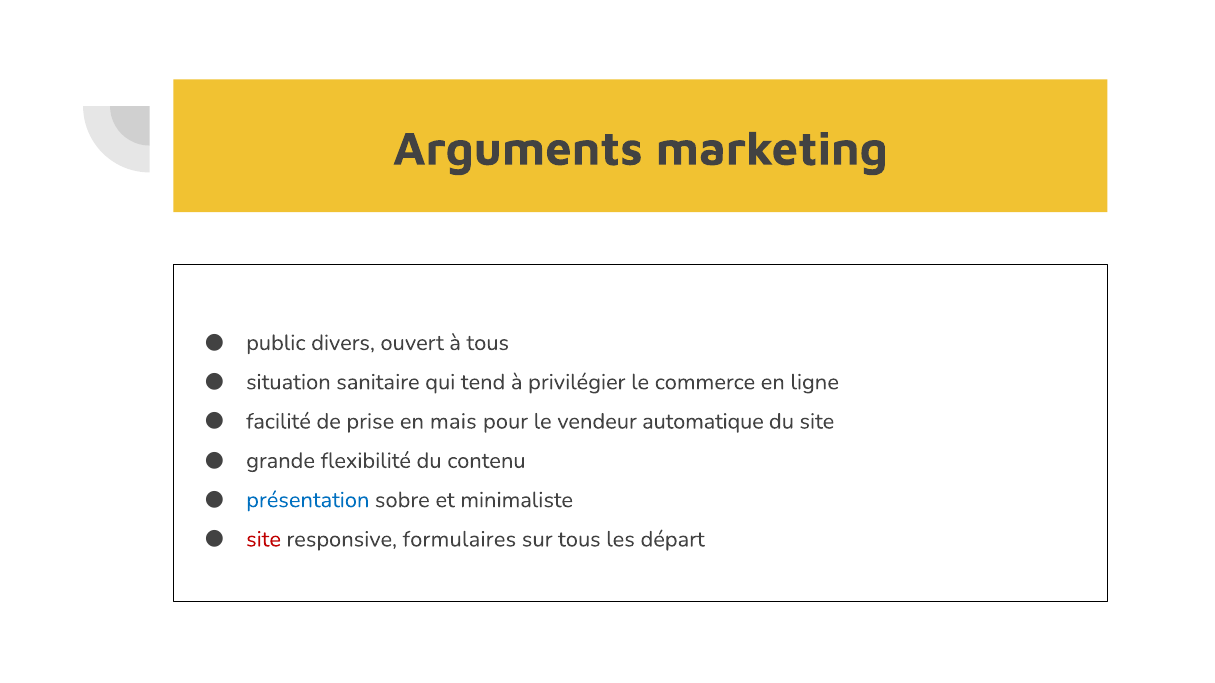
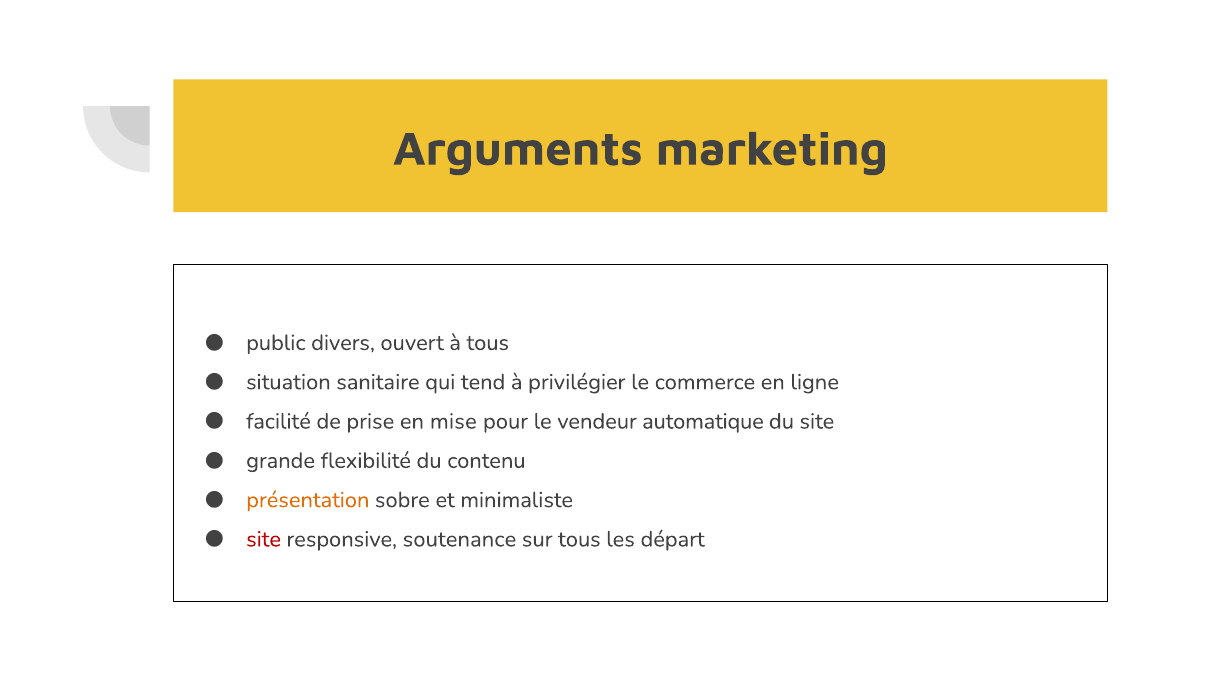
mais: mais -> mise
présentation colour: blue -> orange
formulaires: formulaires -> soutenance
